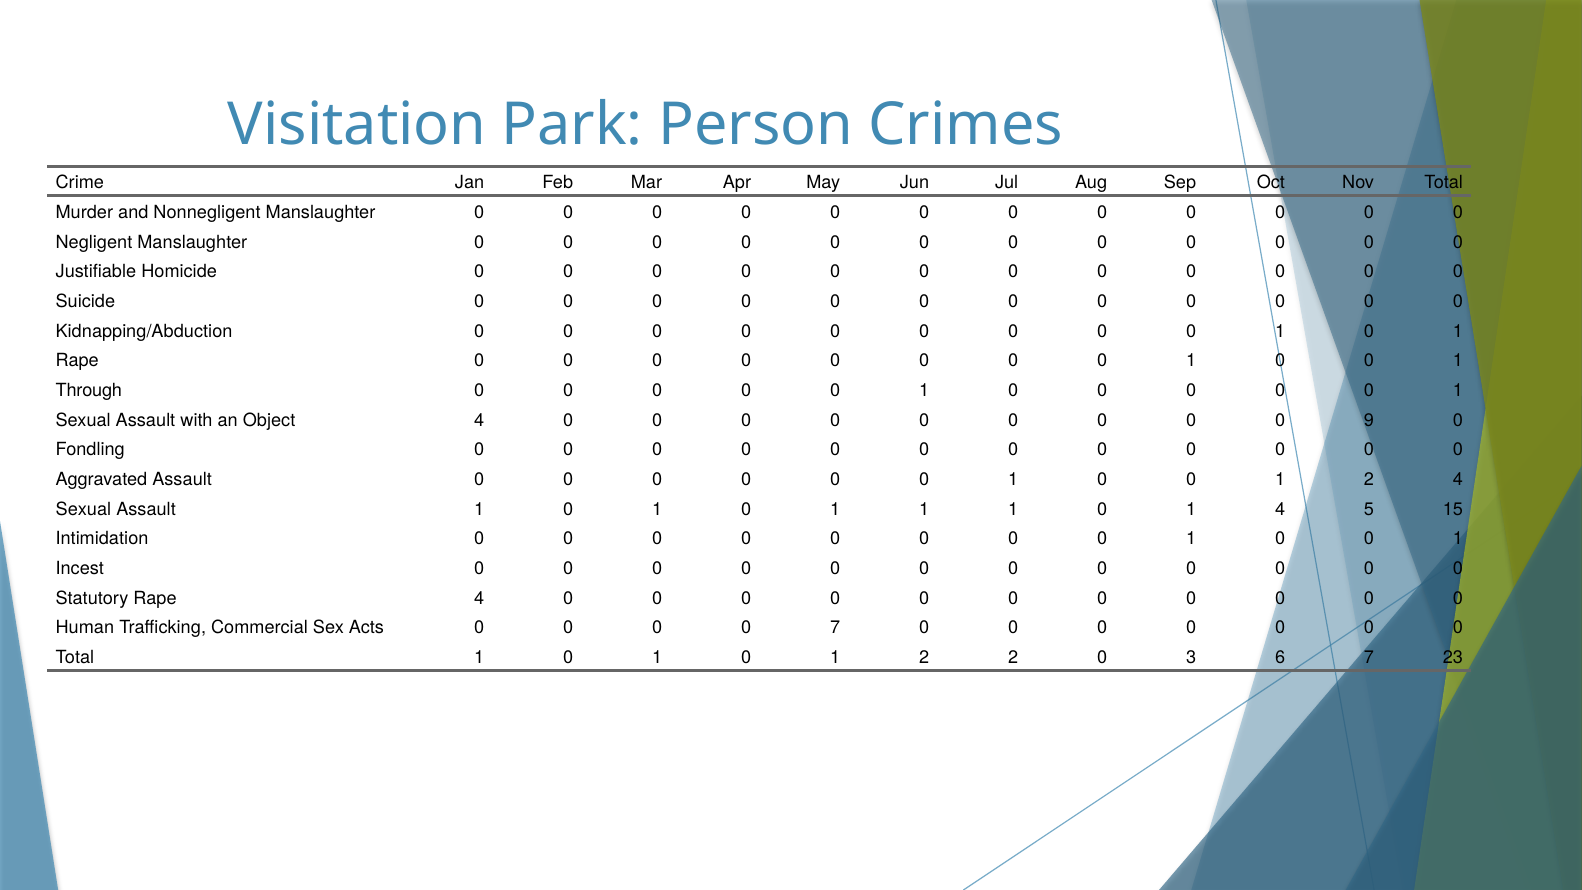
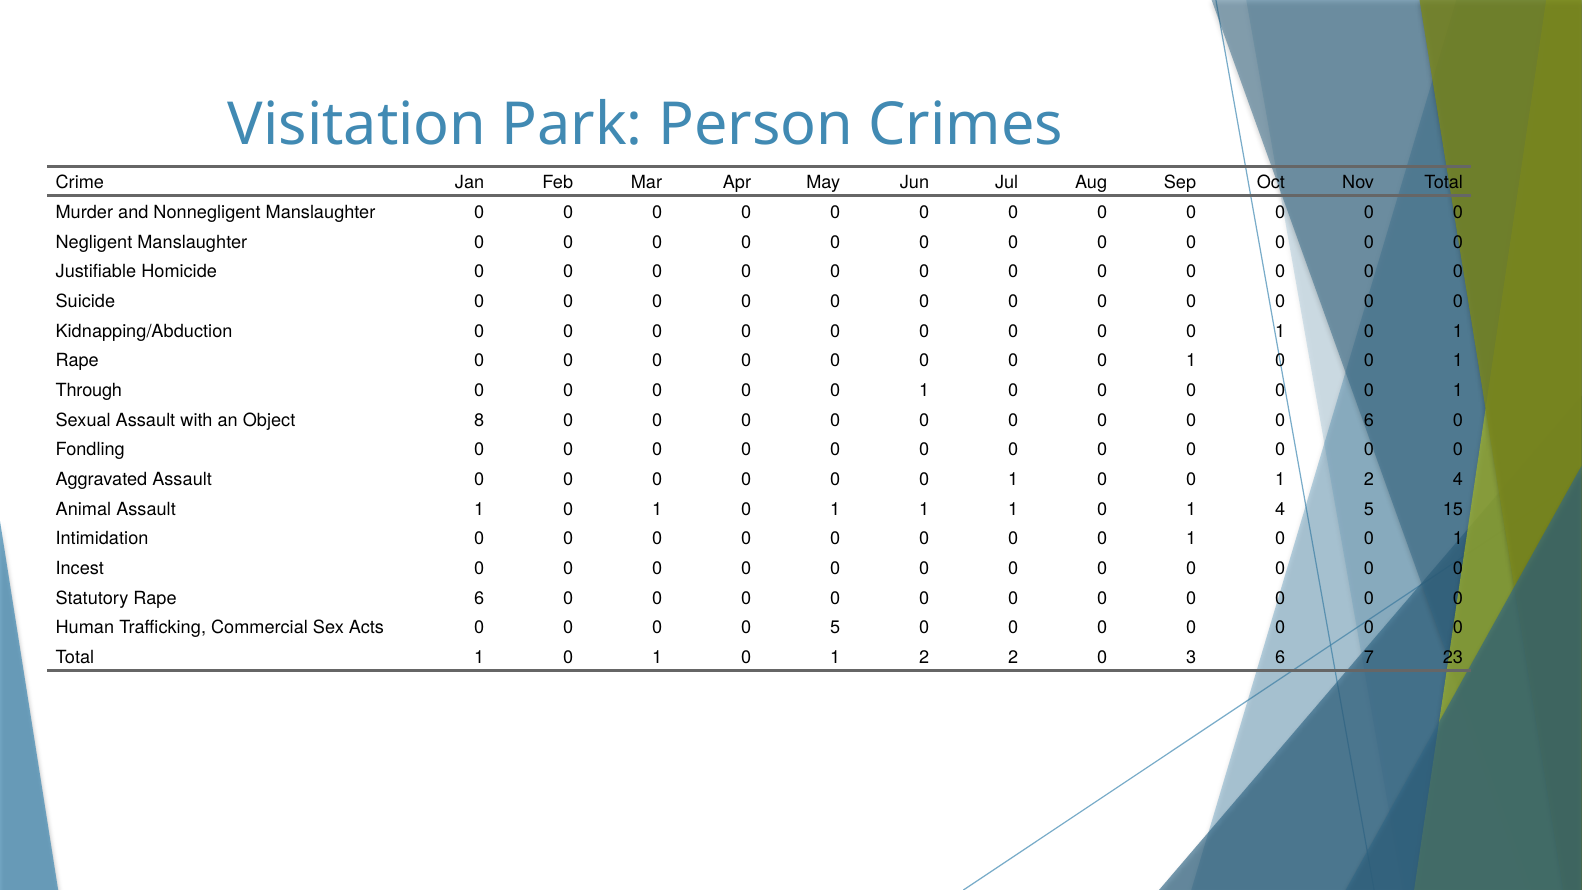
Object 4: 4 -> 8
0 9: 9 -> 6
Sexual at (83, 509): Sexual -> Animal
Rape 4: 4 -> 6
0 7: 7 -> 5
